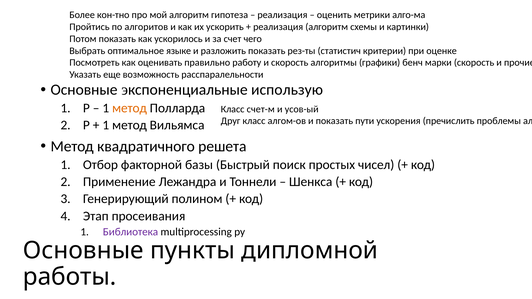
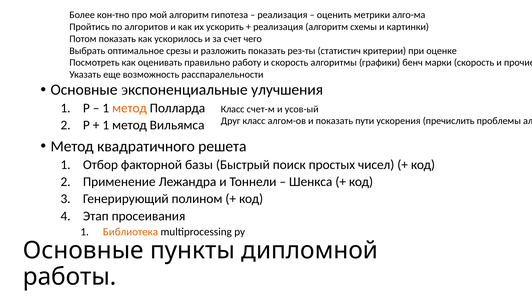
языке: языке -> срезы
использую: использую -> улучшения
Библиотека colour: purple -> orange
